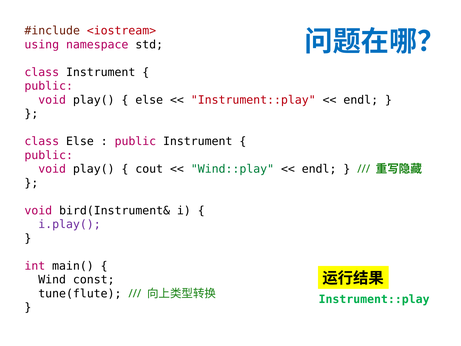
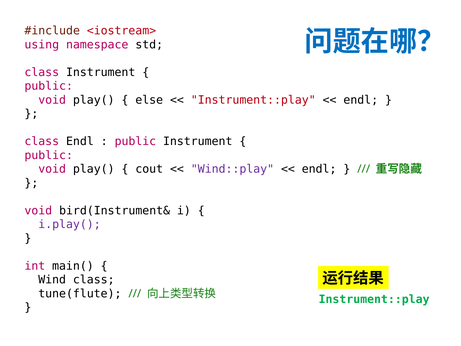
class Else: Else -> Endl
Wind::play colour: green -> purple
Wind const: const -> class
